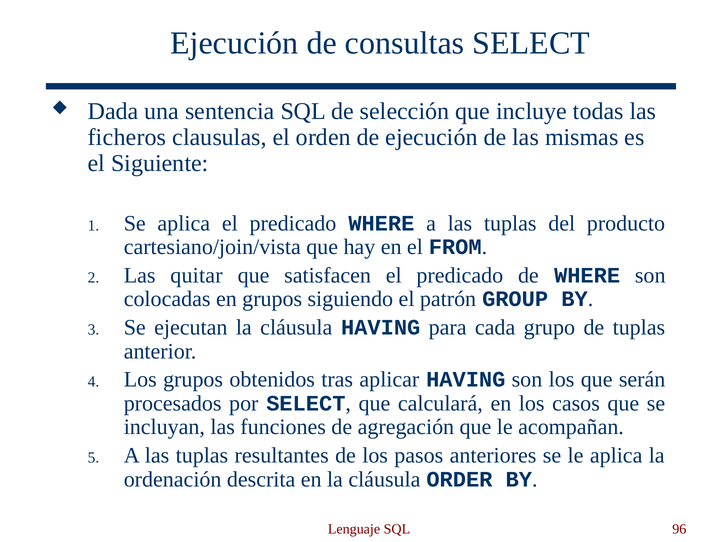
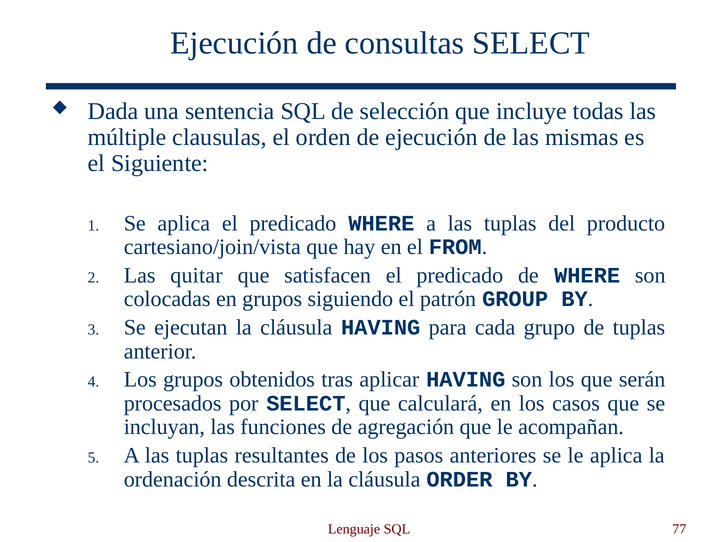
ficheros: ficheros -> múltiple
96: 96 -> 77
